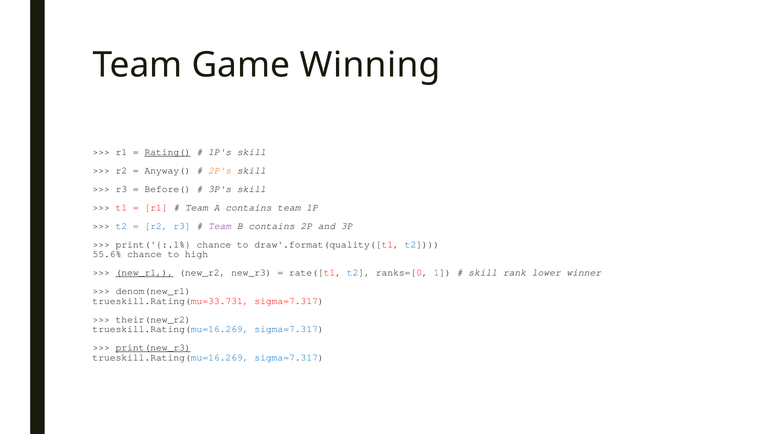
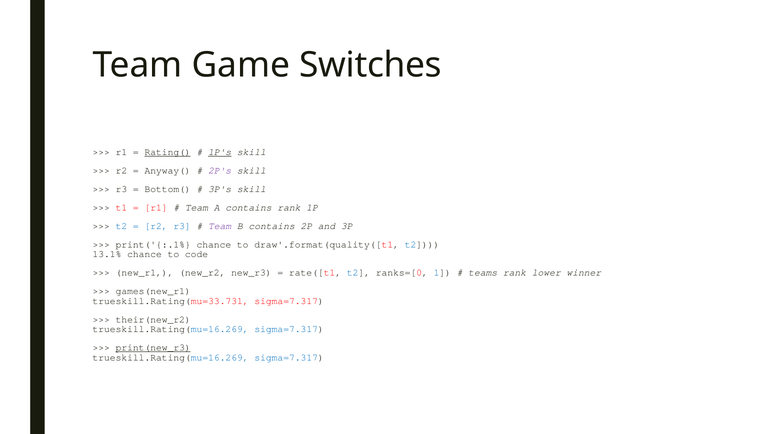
Winning: Winning -> Switches
1P's underline: none -> present
2P's colour: orange -> purple
Before(: Before( -> Bottom(
contains team: team -> rank
55.6%: 55.6% -> 13.1%
high: high -> code
new_r1 underline: present -> none
skill at (483, 273): skill -> teams
denom(new_r1: denom(new_r1 -> games(new_r1
